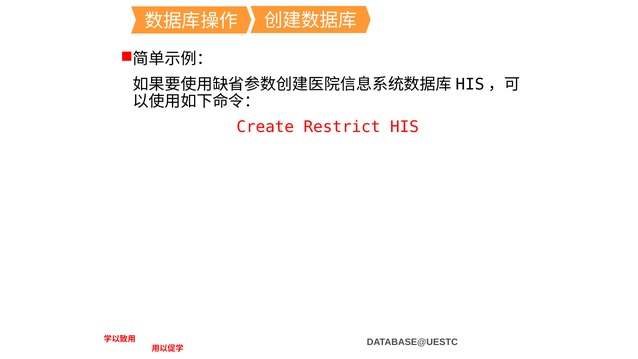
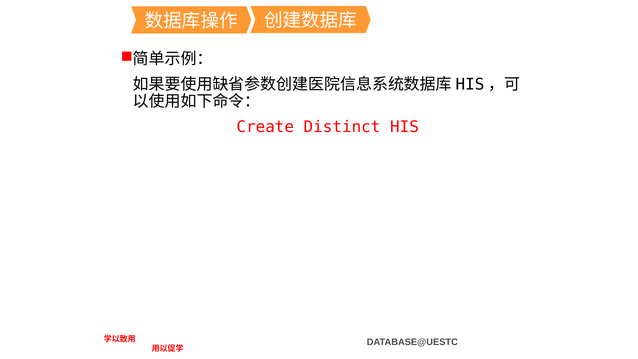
Restrict: Restrict -> Distinct
